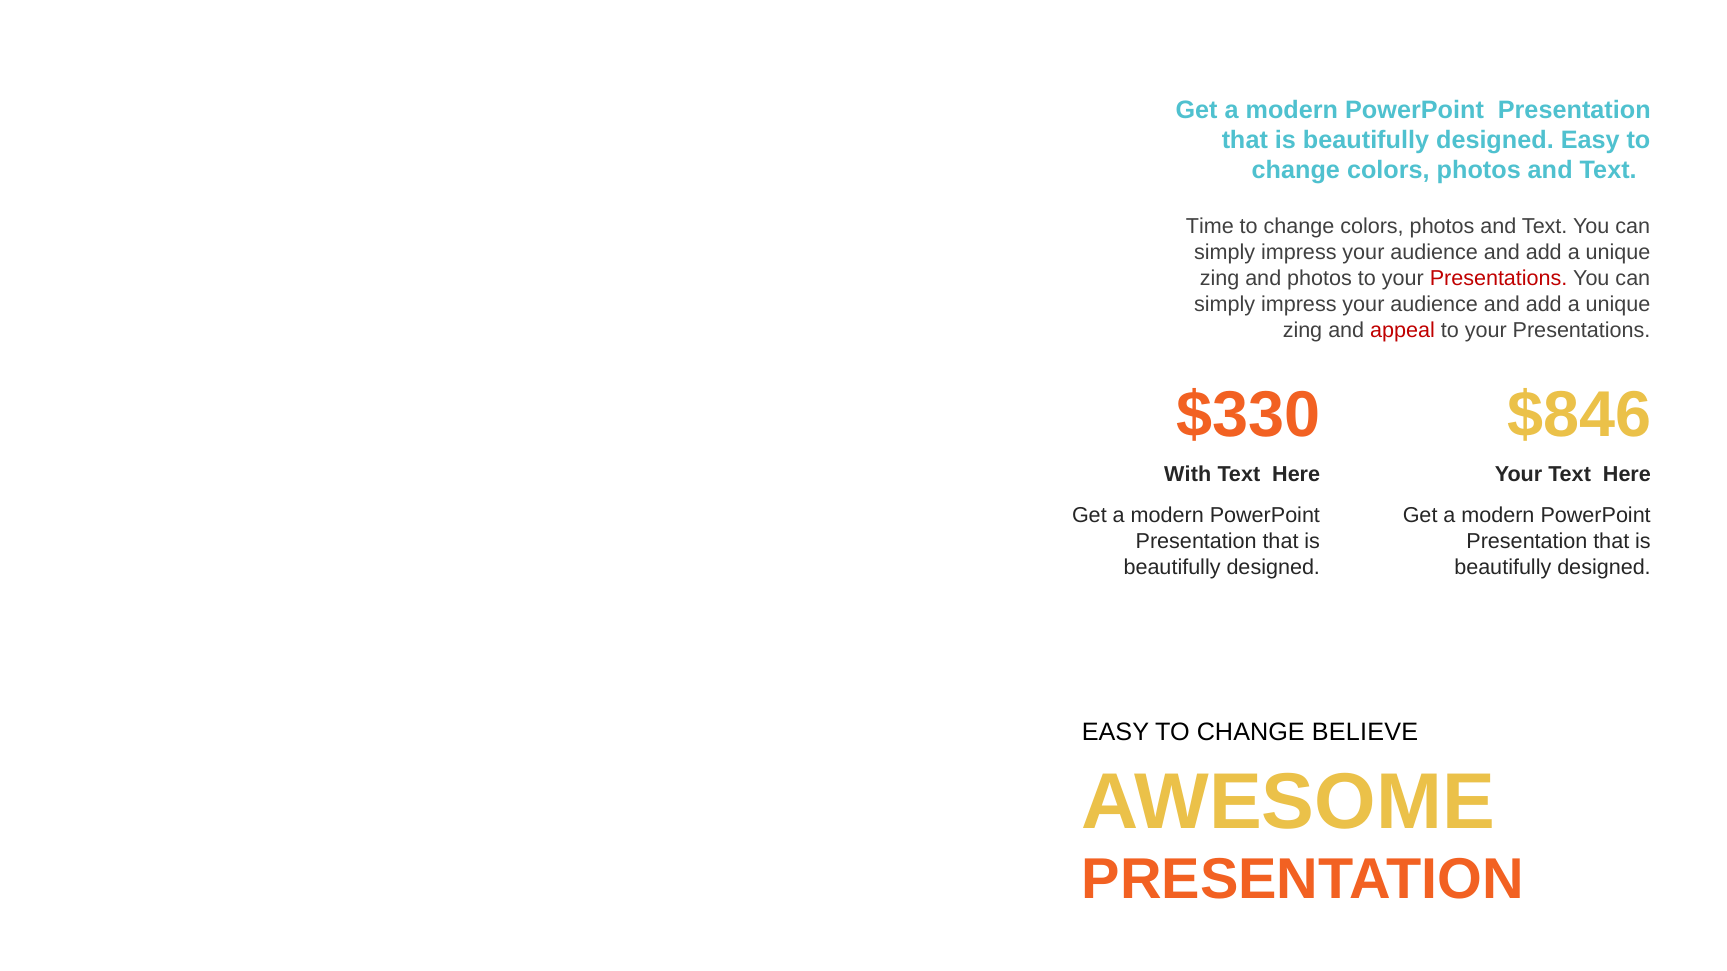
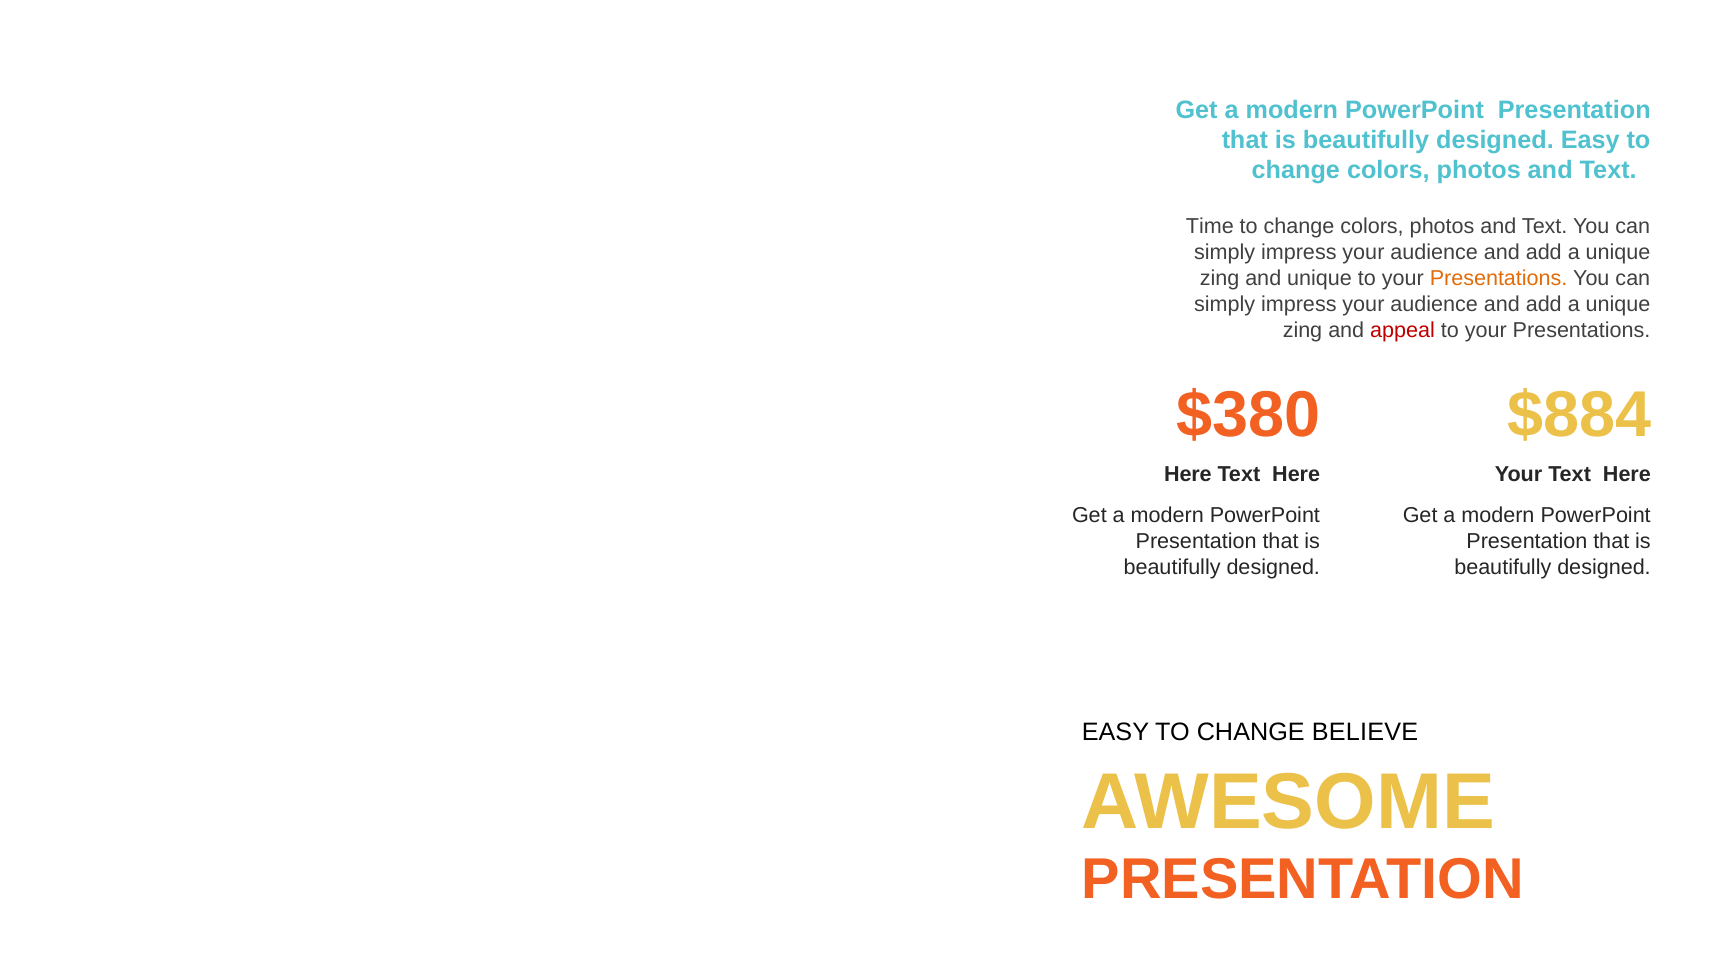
and photos: photos -> unique
Presentations at (1499, 278) colour: red -> orange
$330: $330 -> $380
$846: $846 -> $884
With at (1188, 475): With -> Here
